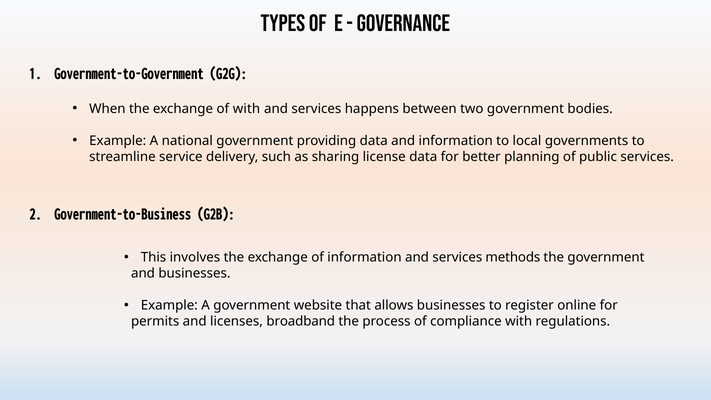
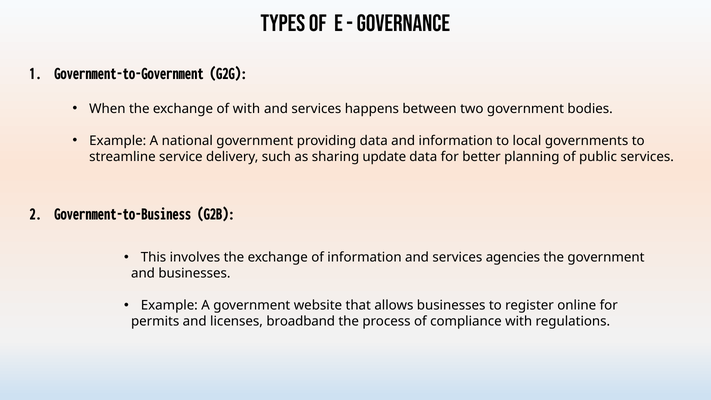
license: license -> update
methods: methods -> agencies
